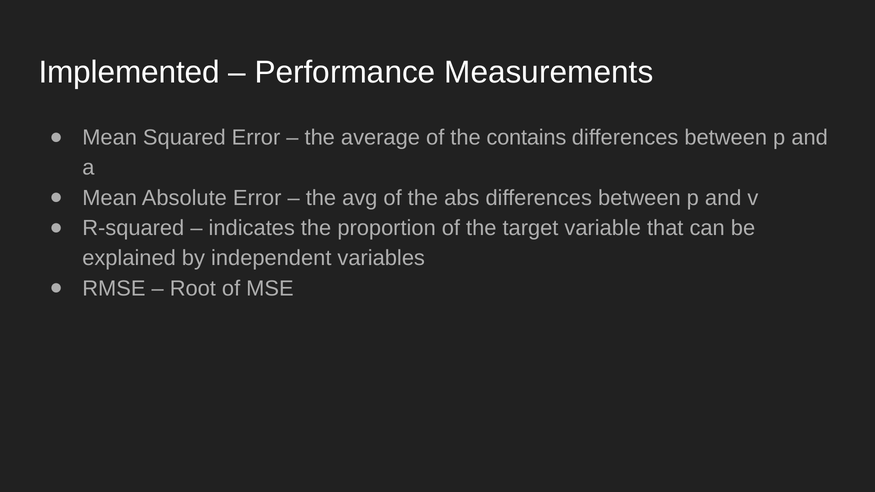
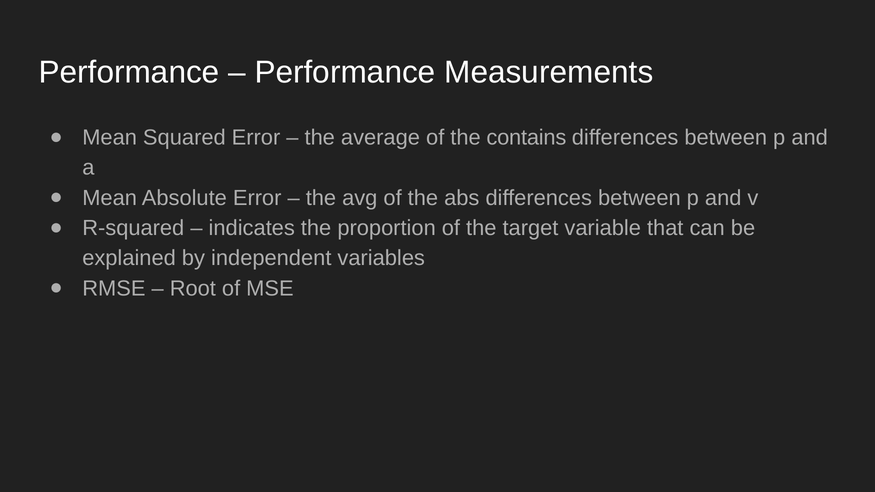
Implemented at (129, 72): Implemented -> Performance
